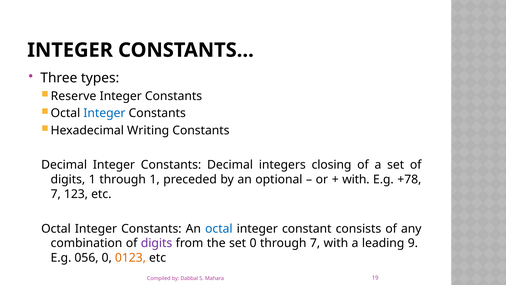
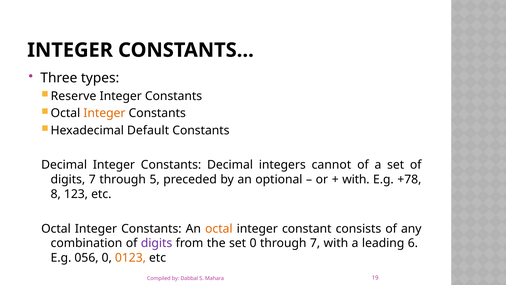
Integer at (104, 113) colour: blue -> orange
Writing: Writing -> Default
closing: closing -> cannot
digits 1: 1 -> 7
through 1: 1 -> 5
7 at (56, 194): 7 -> 8
octal at (219, 228) colour: blue -> orange
9: 9 -> 6
